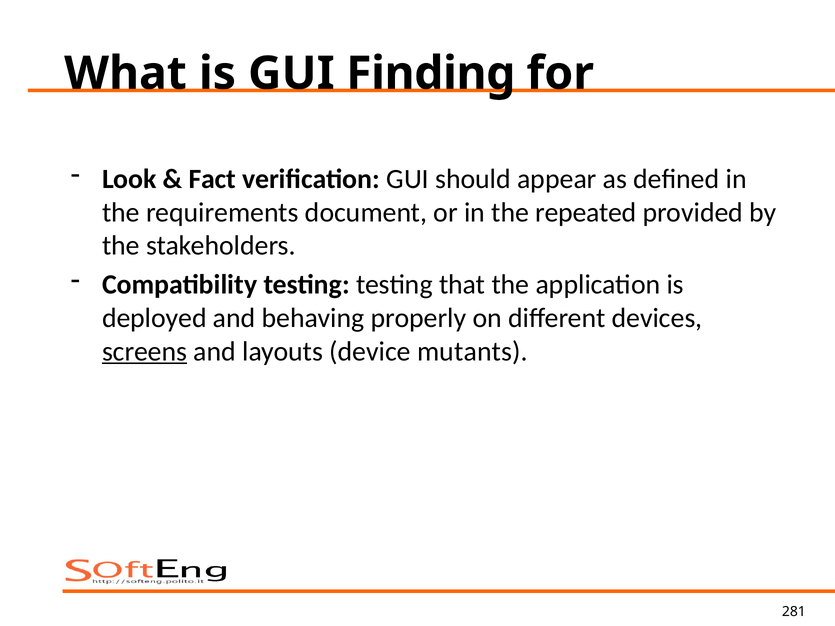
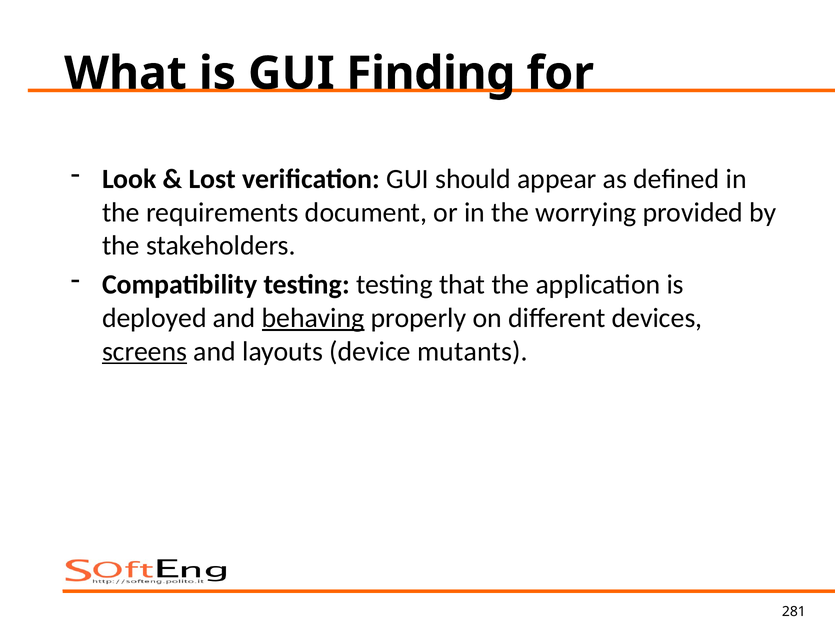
Fact: Fact -> Lost
repeated: repeated -> worrying
behaving underline: none -> present
